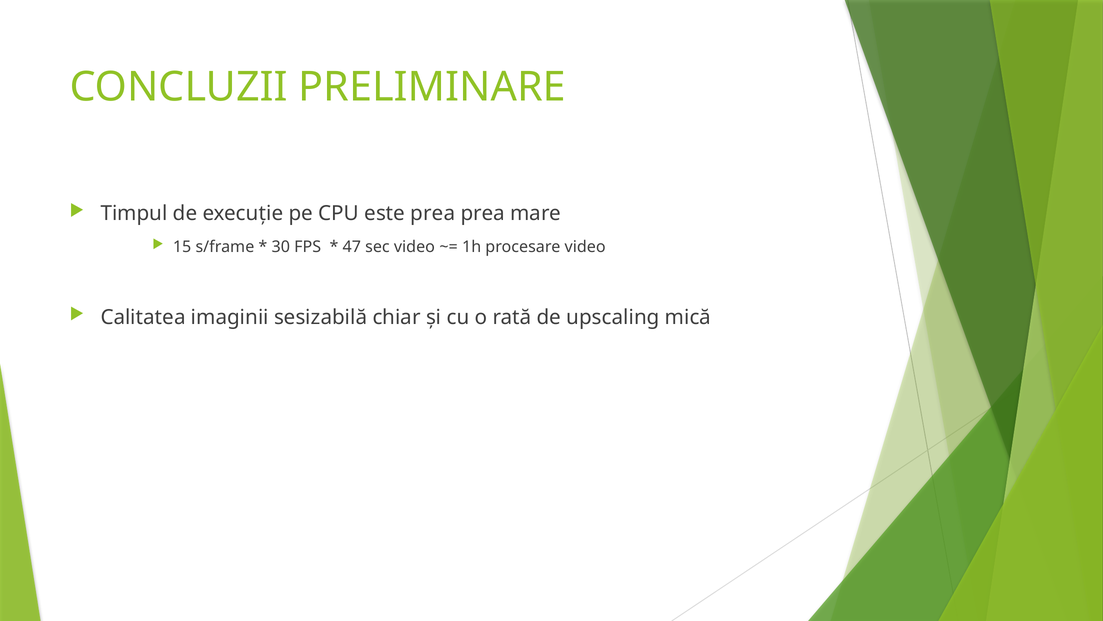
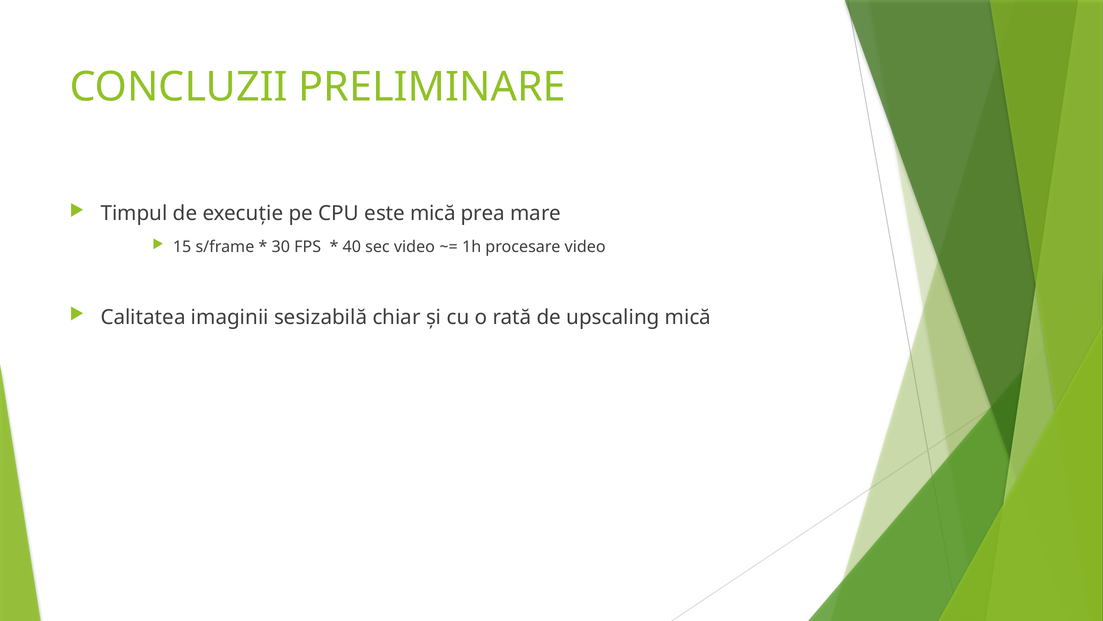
este prea: prea -> mică
47: 47 -> 40
